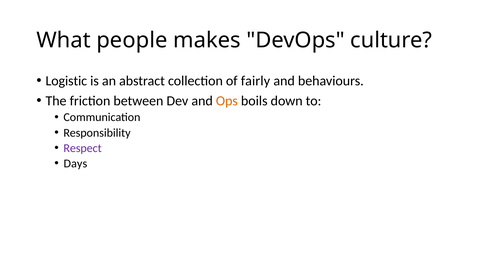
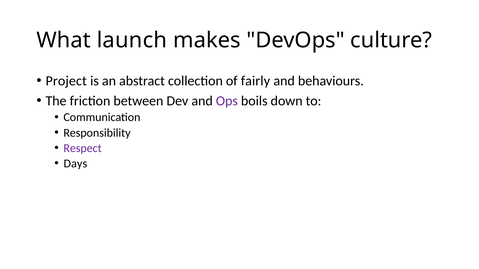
people: people -> launch
Logistic: Logistic -> Project
Ops colour: orange -> purple
